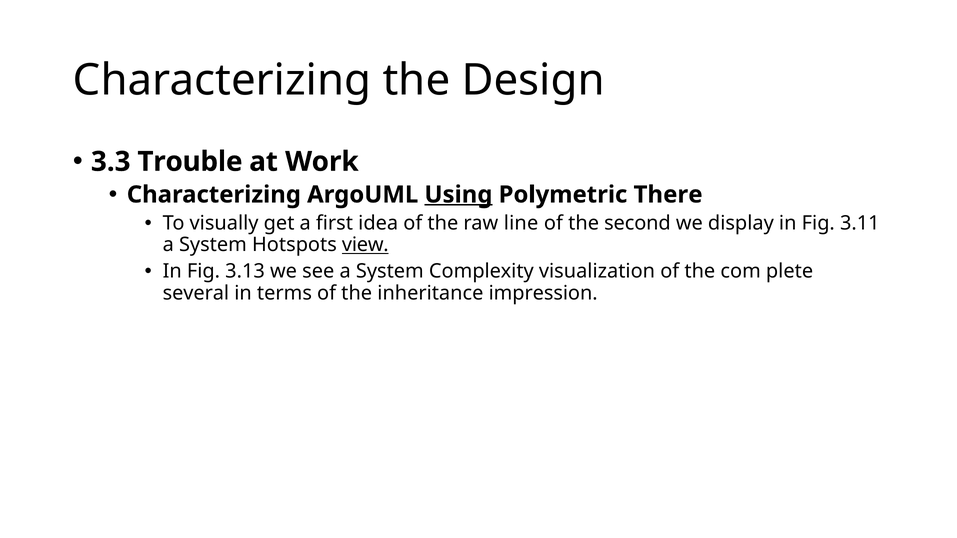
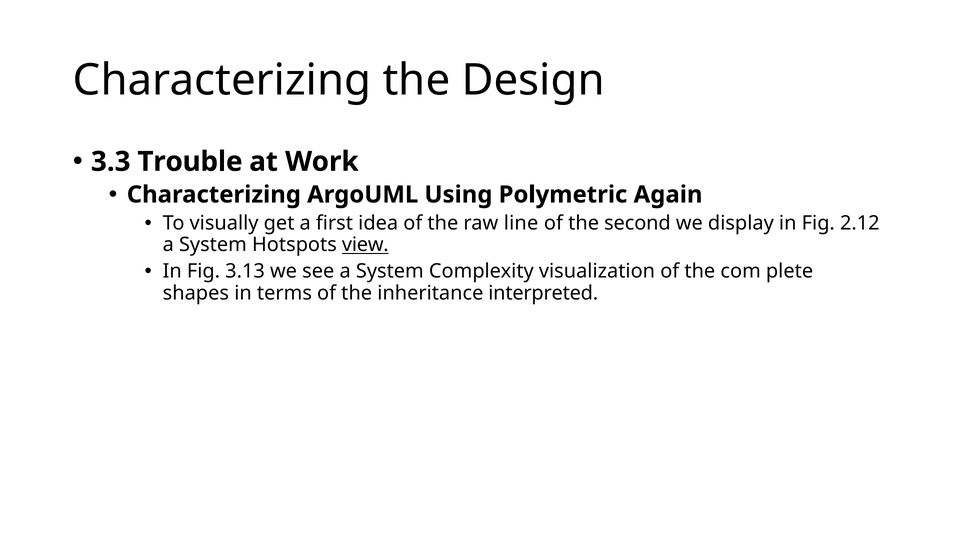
Using underline: present -> none
There: There -> Again
3.11: 3.11 -> 2.12
several: several -> shapes
impression: impression -> interpreted
